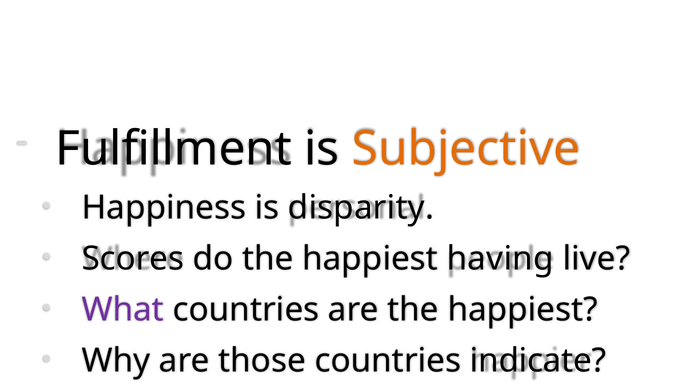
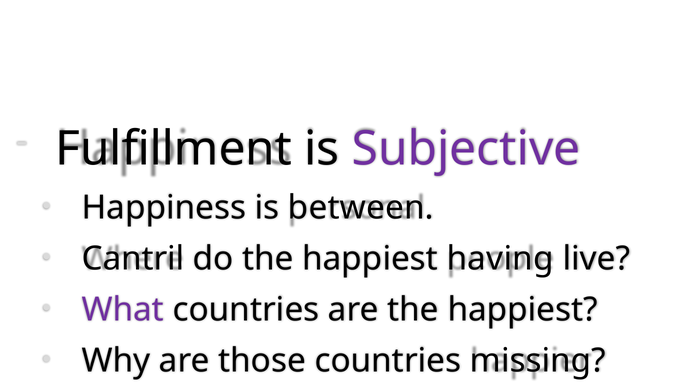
Subjective colour: orange -> purple
disparity: disparity -> between
Scores: Scores -> Cantril
indicate: indicate -> missing
